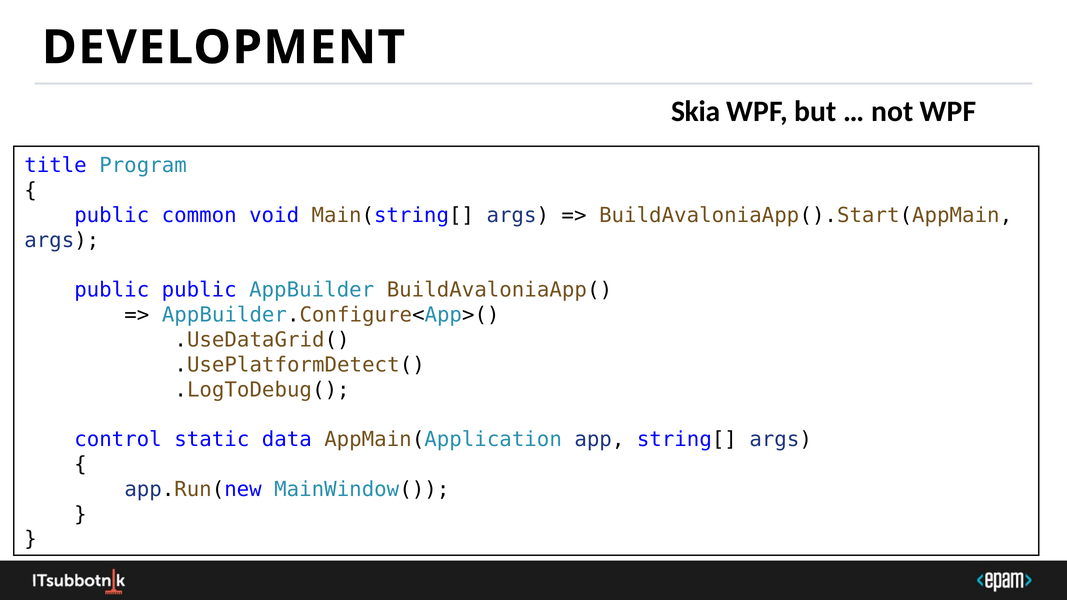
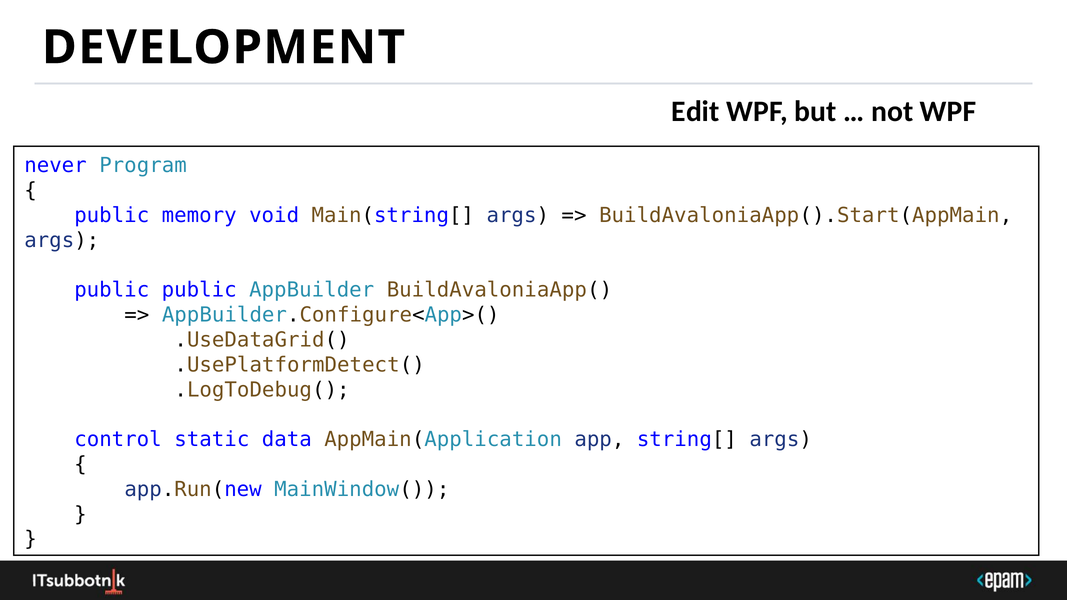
Skia: Skia -> Edit
title: title -> never
common: common -> memory
